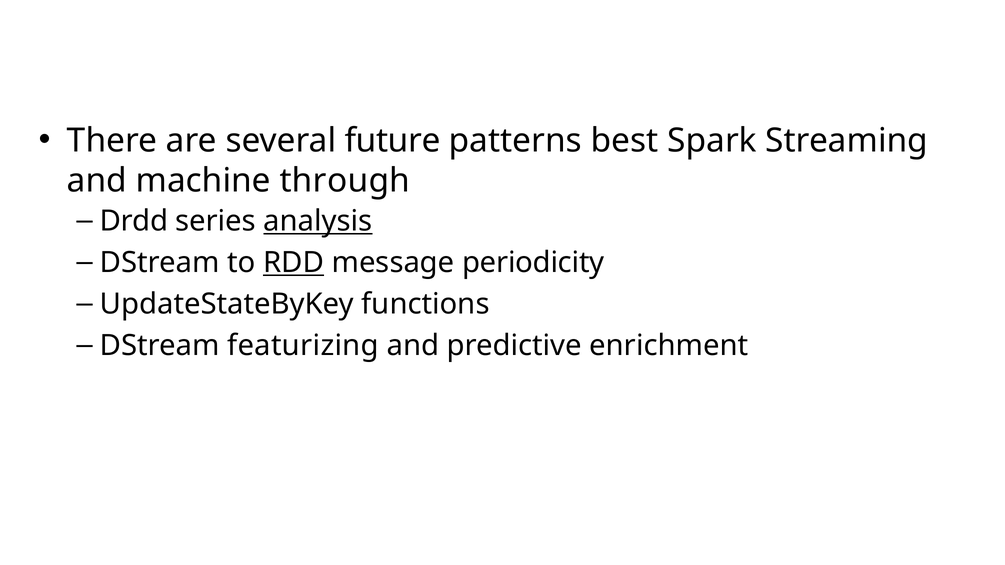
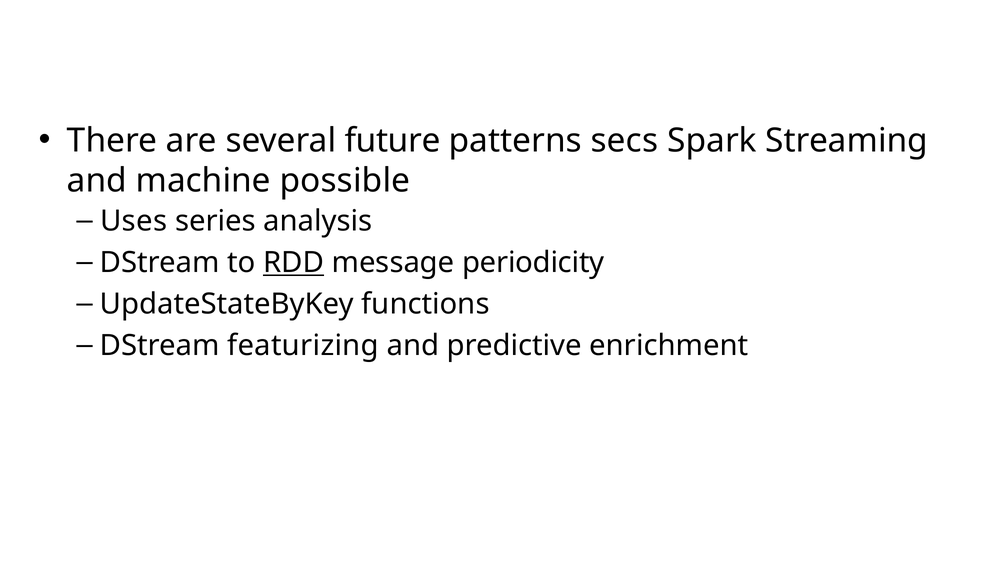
best: best -> secs
through: through -> possible
Drdd: Drdd -> Uses
analysis underline: present -> none
